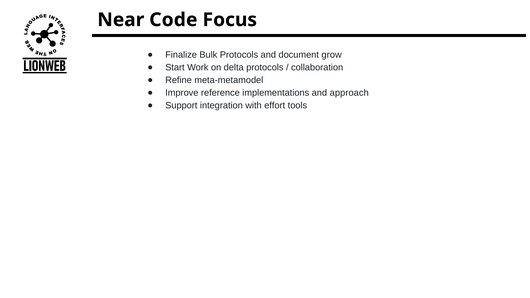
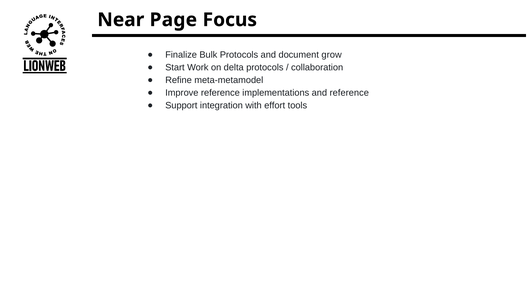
Code: Code -> Page
and approach: approach -> reference
